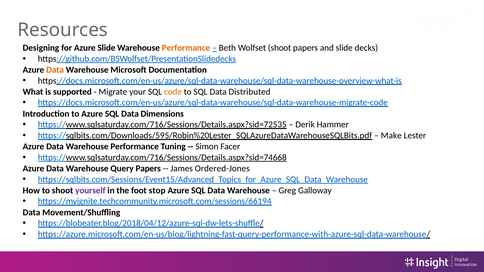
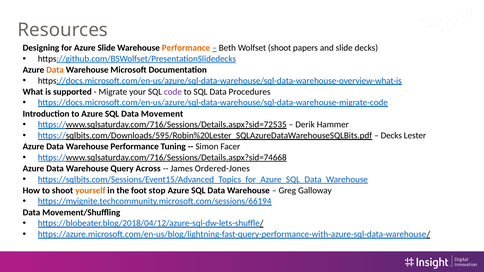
code colour: orange -> purple
Distributed: Distributed -> Procedures
Dimensions: Dimensions -> Movement
Make at (391, 136): Make -> Decks
Query Papers: Papers -> Across
yourself colour: purple -> orange
